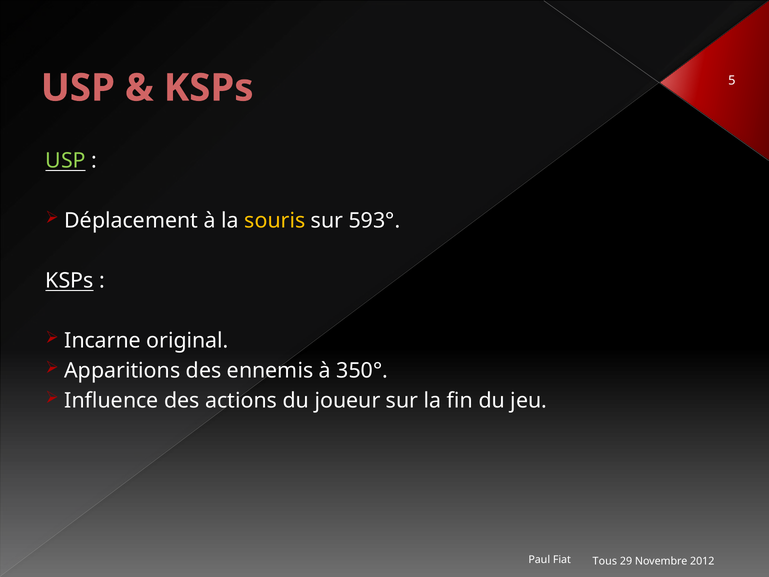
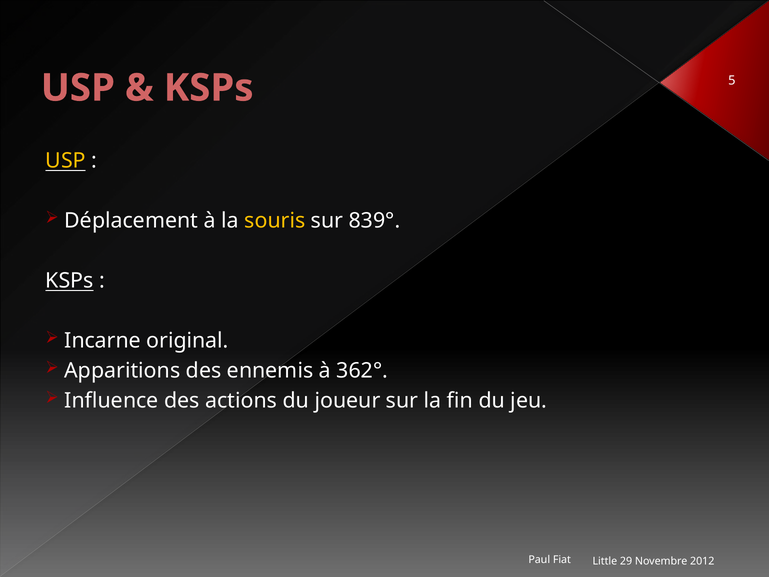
USP at (66, 161) colour: light green -> yellow
593°: 593° -> 839°
350°: 350° -> 362°
Tous: Tous -> Little
